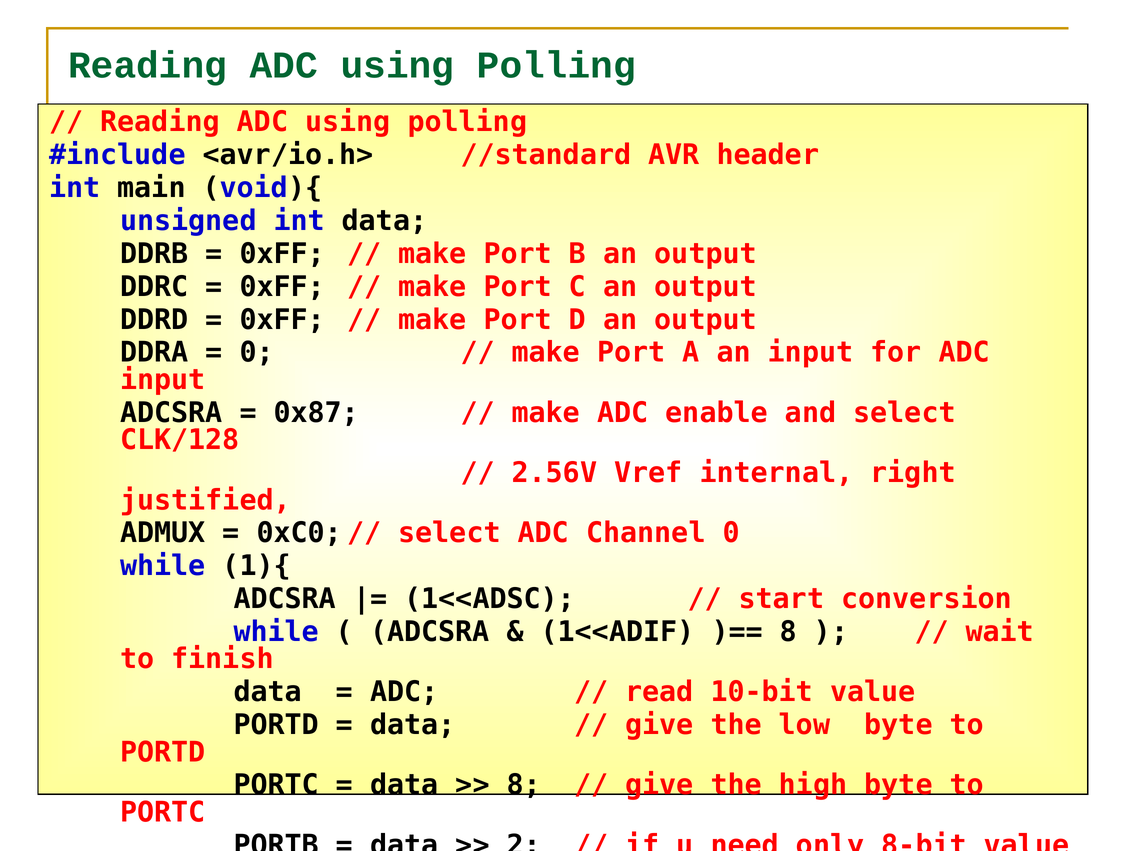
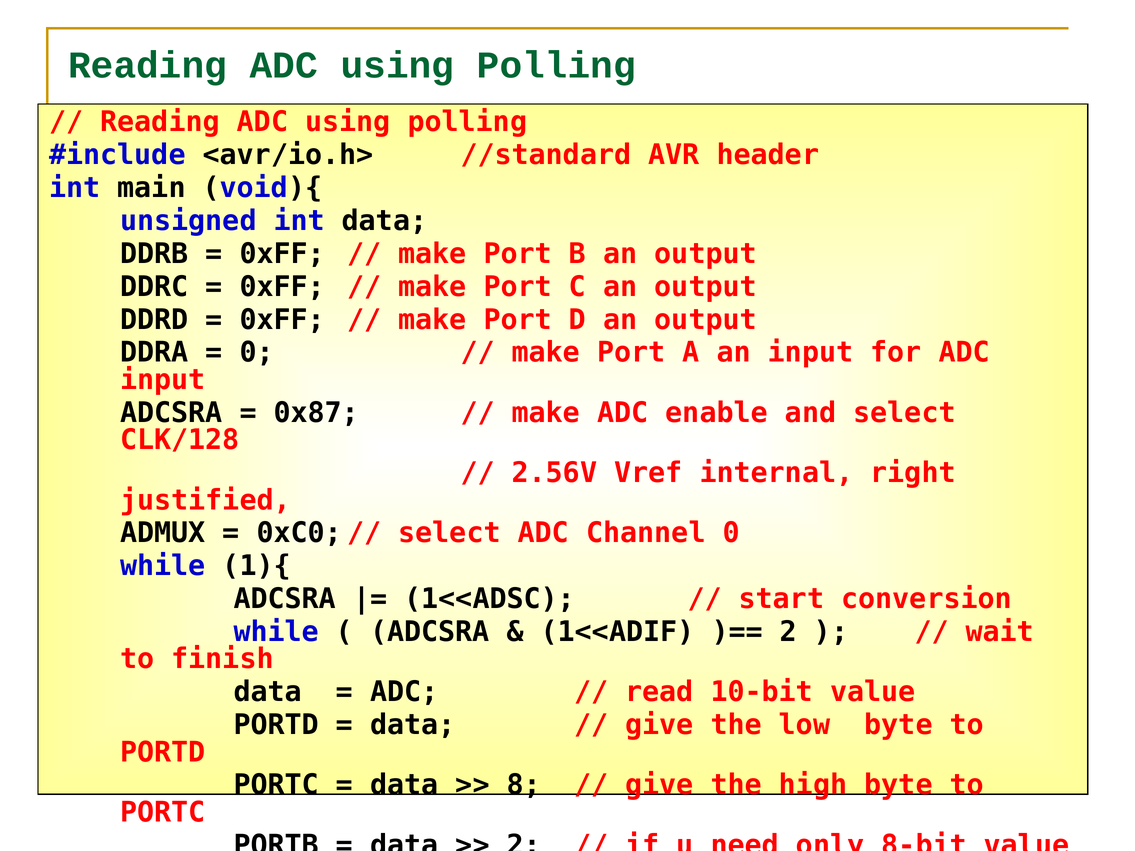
8 at (788, 632): 8 -> 2
